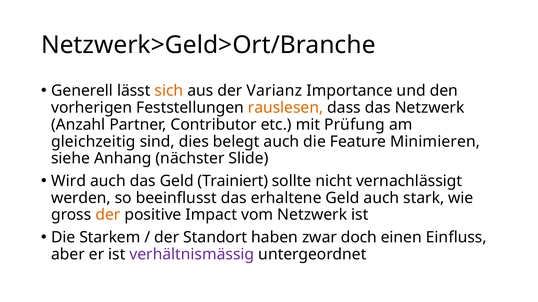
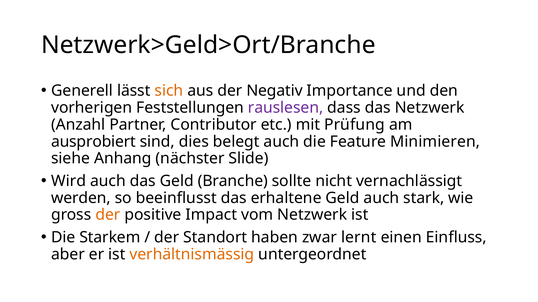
Varianz: Varianz -> Negativ
rauslesen colour: orange -> purple
gleichzeitig: gleichzeitig -> ausprobiert
Trainiert: Trainiert -> Branche
doch: doch -> lernt
verhältnismässig colour: purple -> orange
